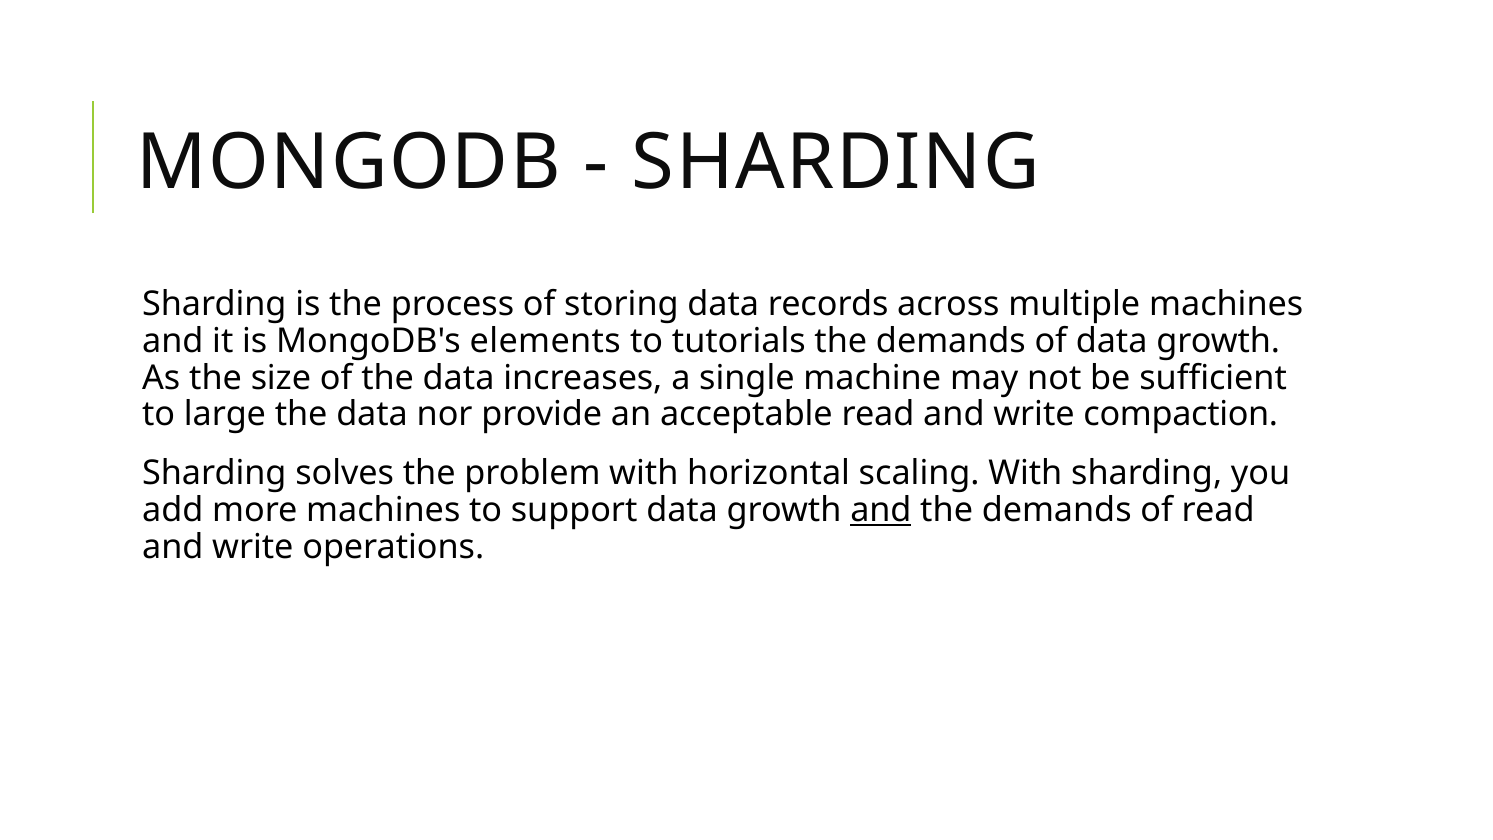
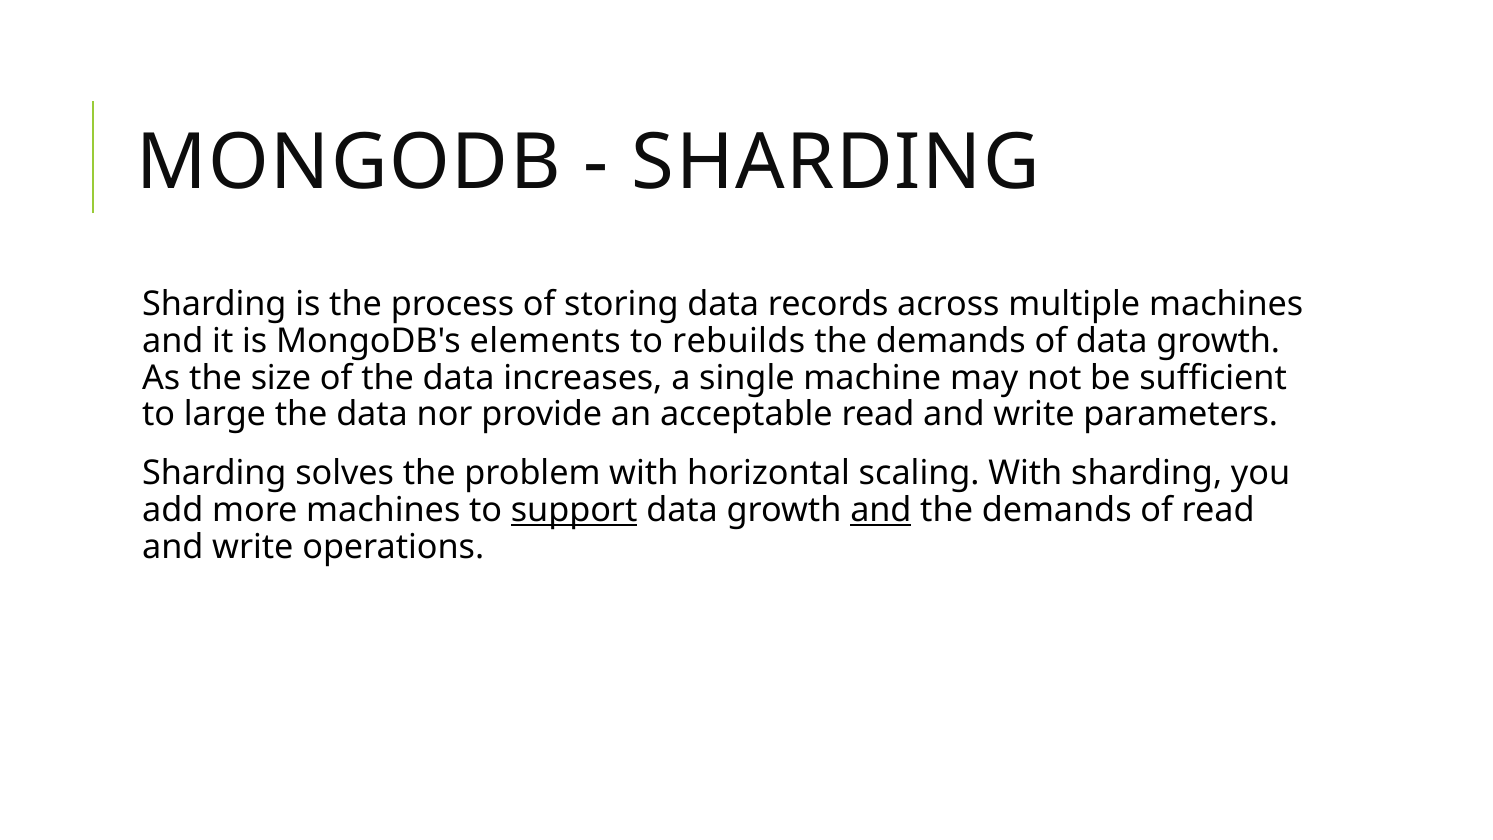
tutorials: tutorials -> rebuilds
compaction: compaction -> parameters
support underline: none -> present
